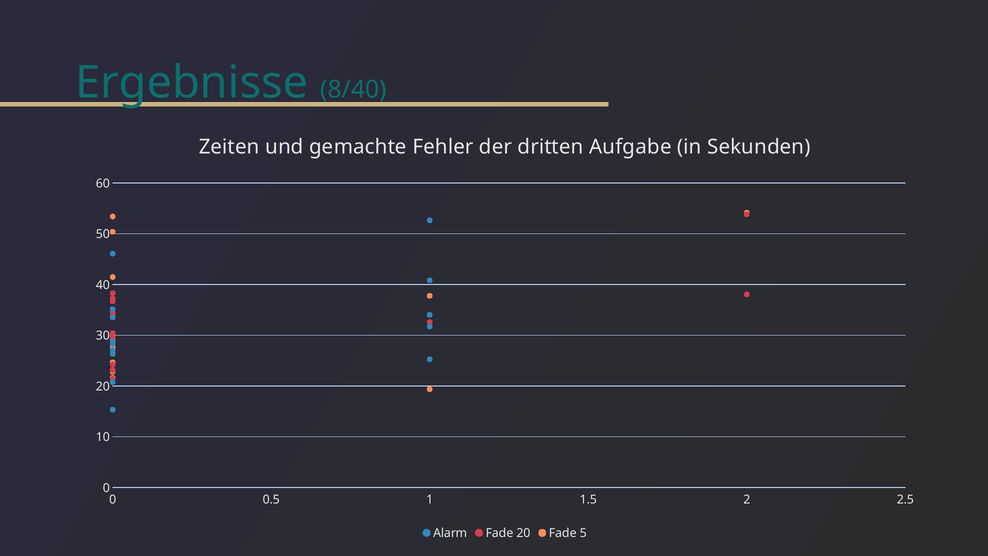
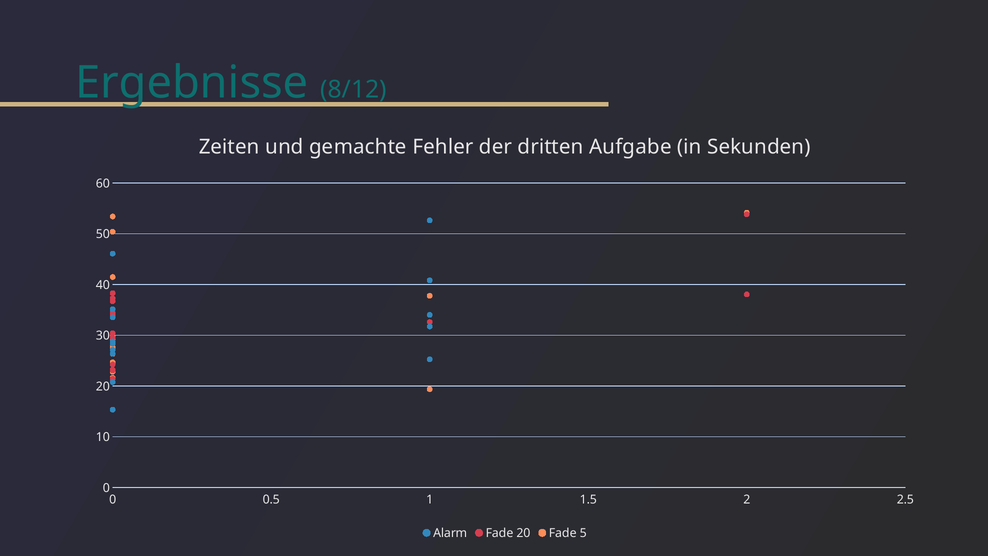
8/40: 8/40 -> 8/12
